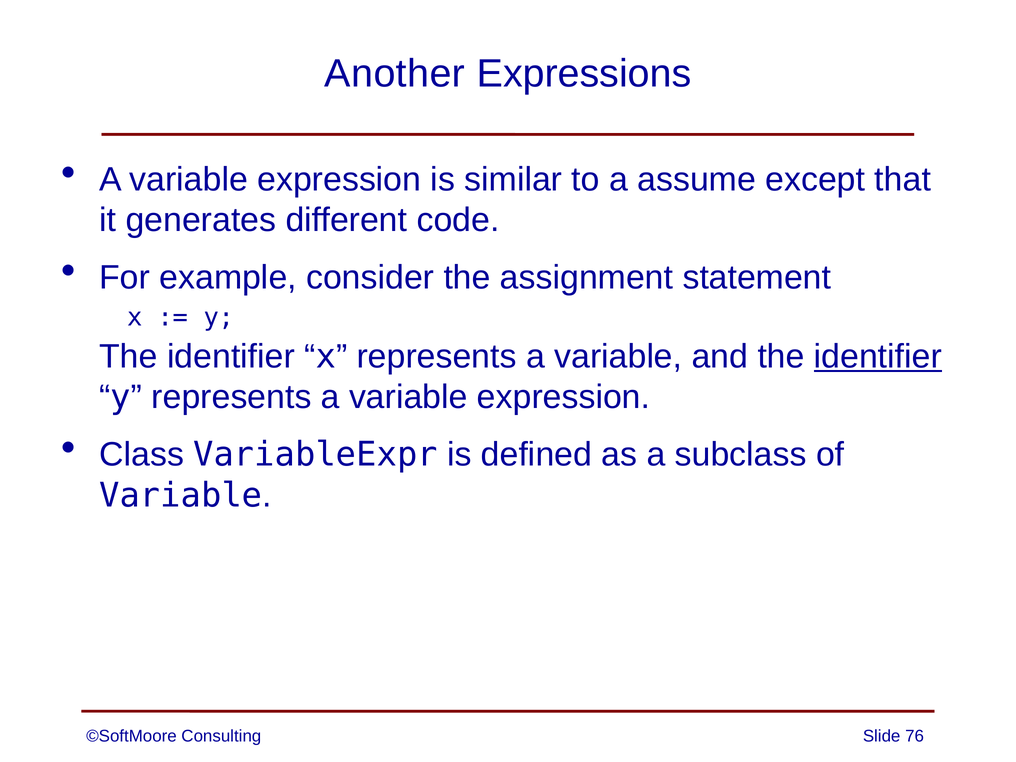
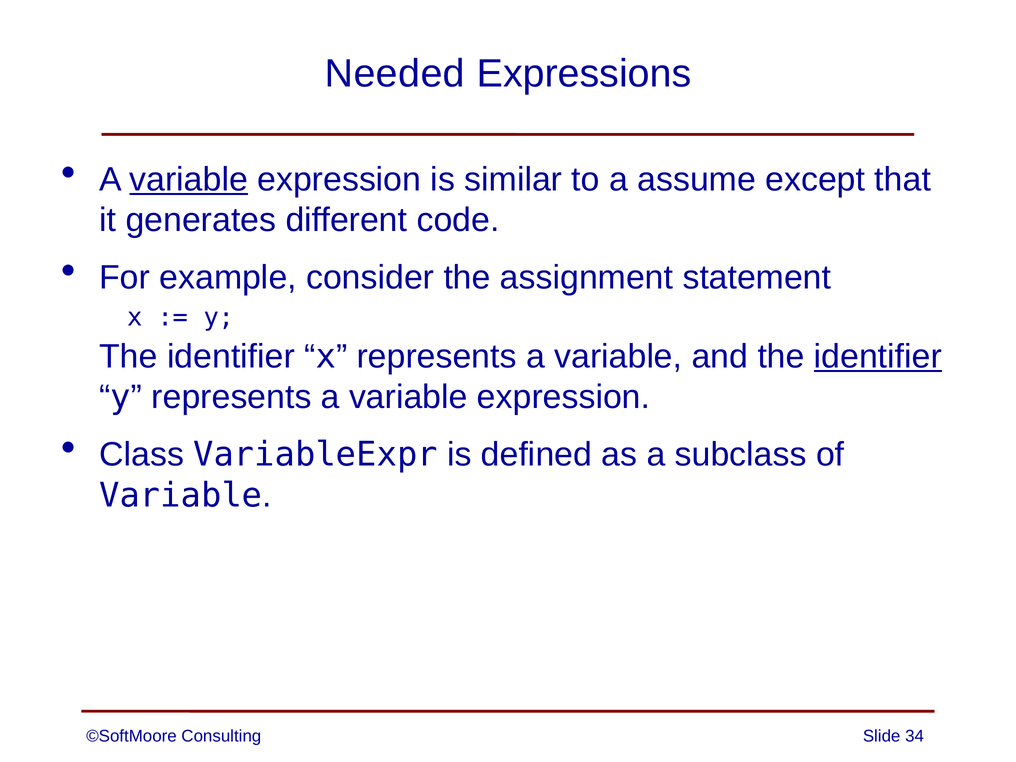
Another: Another -> Needed
variable at (189, 179) underline: none -> present
76: 76 -> 34
